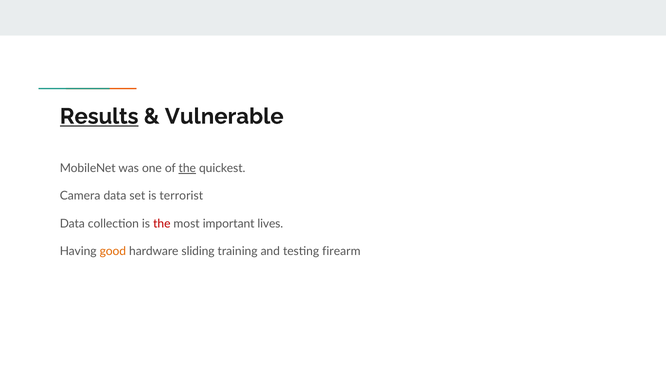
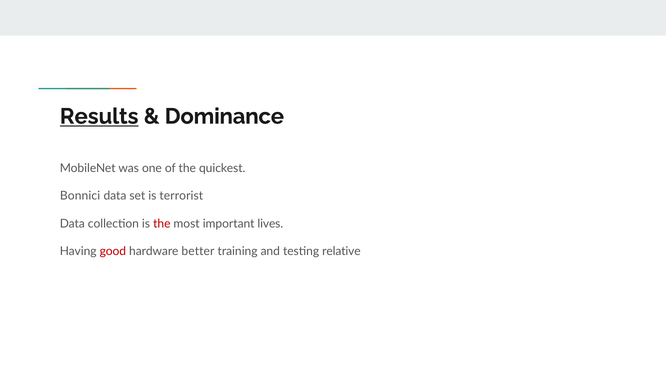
Vulnerable: Vulnerable -> Dominance
the at (187, 168) underline: present -> none
Camera: Camera -> Bonnici
good colour: orange -> red
sliding: sliding -> better
firearm: firearm -> relative
